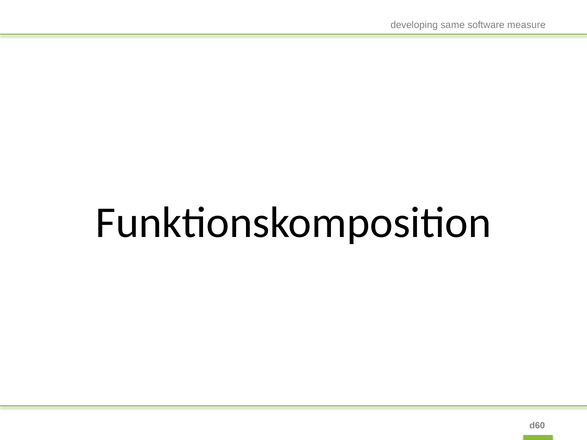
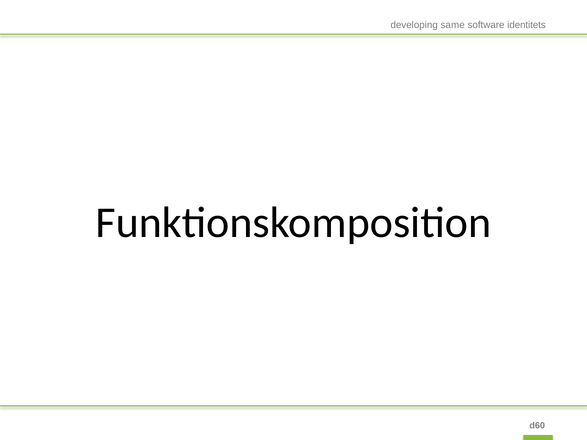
measure: measure -> identitets
